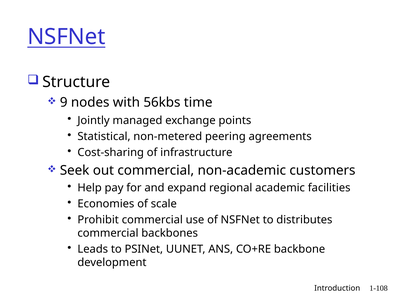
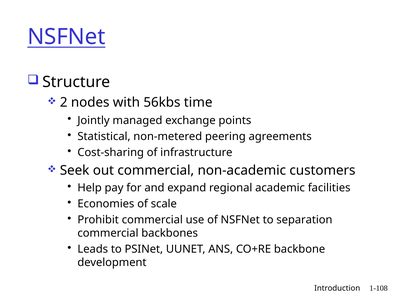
9: 9 -> 2
distributes: distributes -> separation
